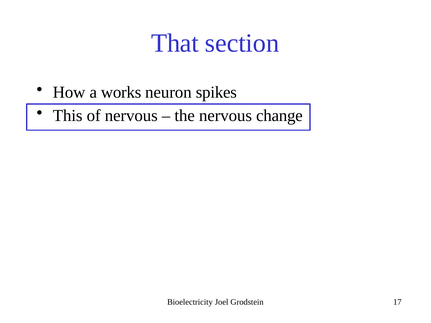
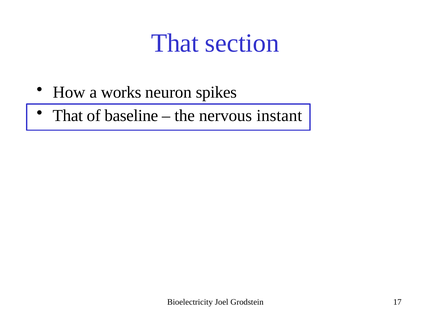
This at (68, 116): This -> That
of nervous: nervous -> baseline
change: change -> instant
